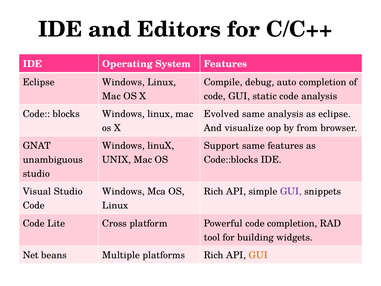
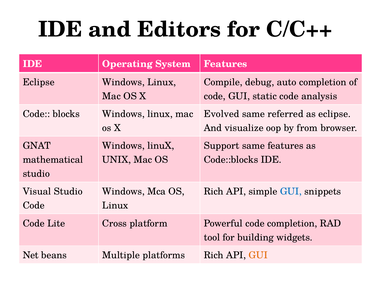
same analysis: analysis -> referred
unambiguous: unambiguous -> mathematical
GUI at (291, 191) colour: purple -> blue
